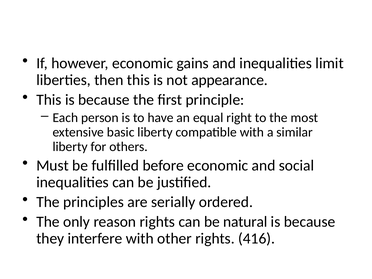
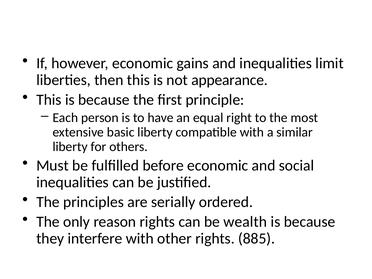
natural: natural -> wealth
416: 416 -> 885
